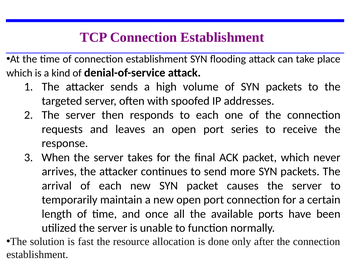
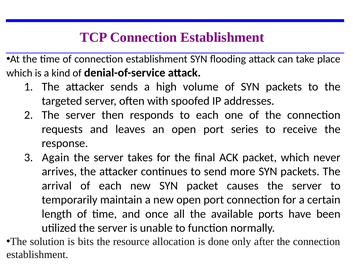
When: When -> Again
fast: fast -> bits
